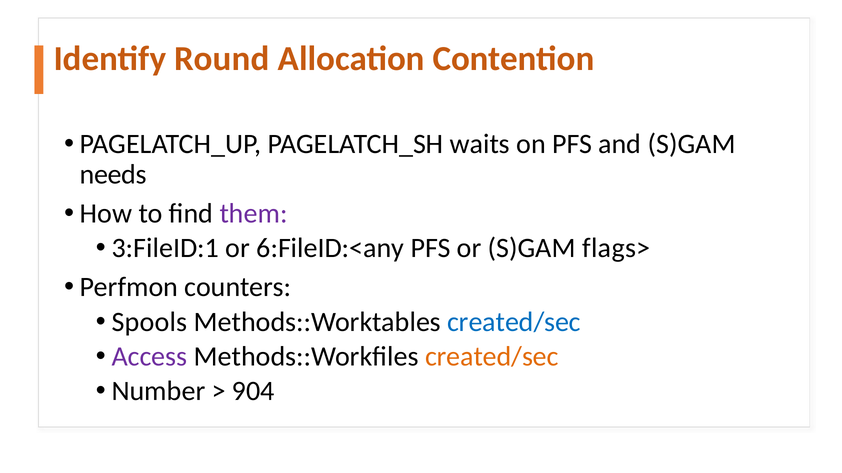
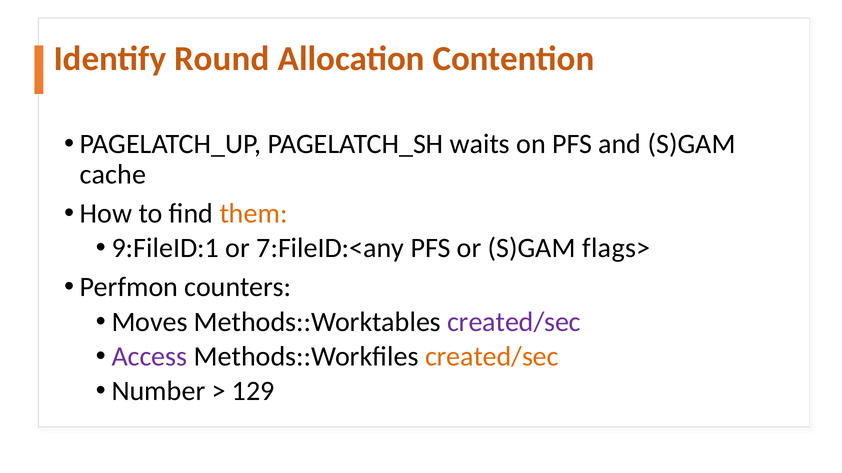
needs: needs -> cache
them colour: purple -> orange
3:FileID:1: 3:FileID:1 -> 9:FileID:1
6:FileID:<any: 6:FileID:<any -> 7:FileID:<any
Spools: Spools -> Moves
created/sec at (514, 322) colour: blue -> purple
904: 904 -> 129
